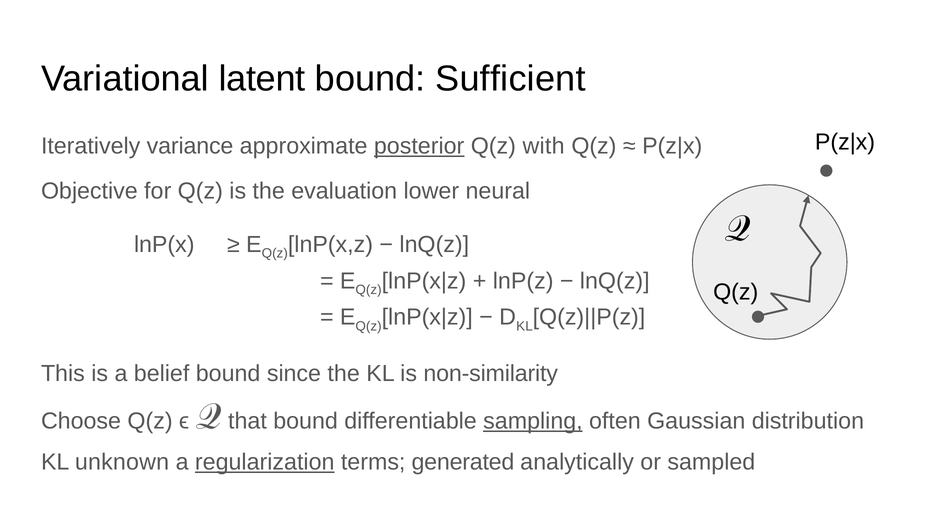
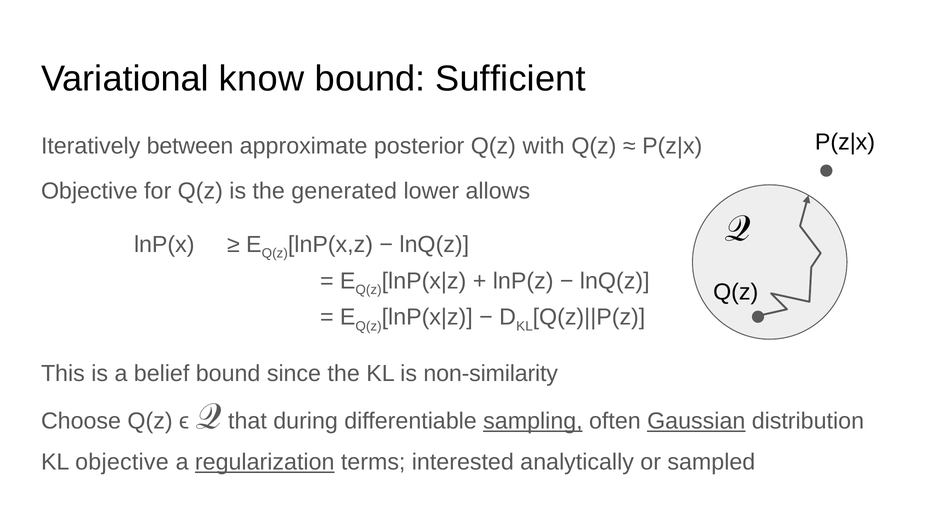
latent: latent -> know
variance: variance -> between
posterior underline: present -> none
evaluation: evaluation -> generated
neural: neural -> allows
that bound: bound -> during
Gaussian underline: none -> present
KL unknown: unknown -> objective
generated: generated -> interested
